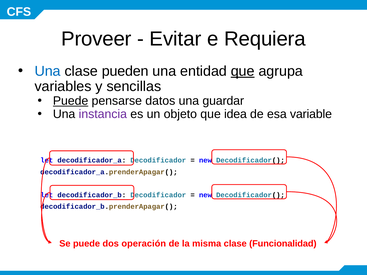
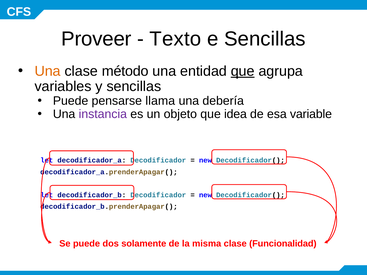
Evitar: Evitar -> Texto
e Requiera: Requiera -> Sencillas
Una at (48, 71) colour: blue -> orange
pueden: pueden -> método
Puede at (71, 101) underline: present -> none
datos: datos -> llama
guardar: guardar -> debería
operación: operación -> solamente
